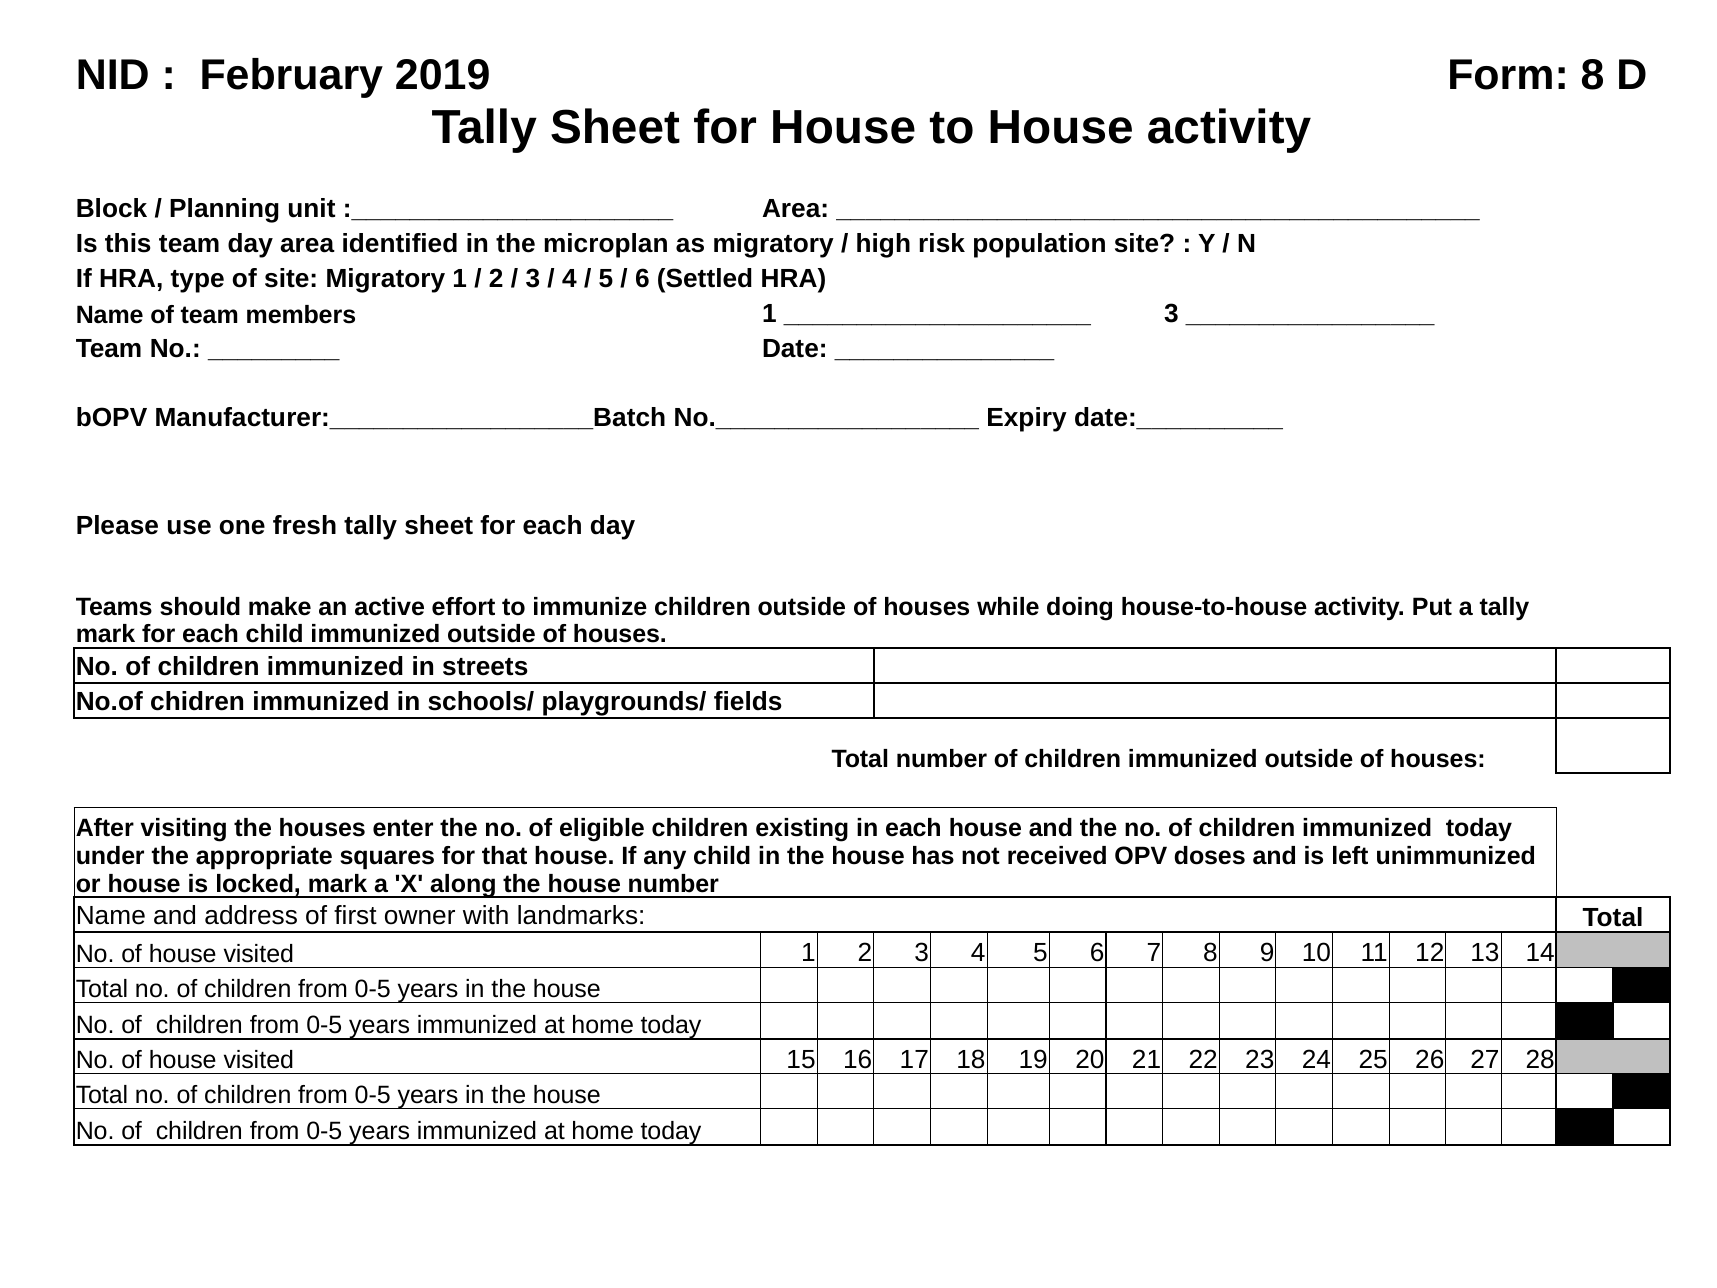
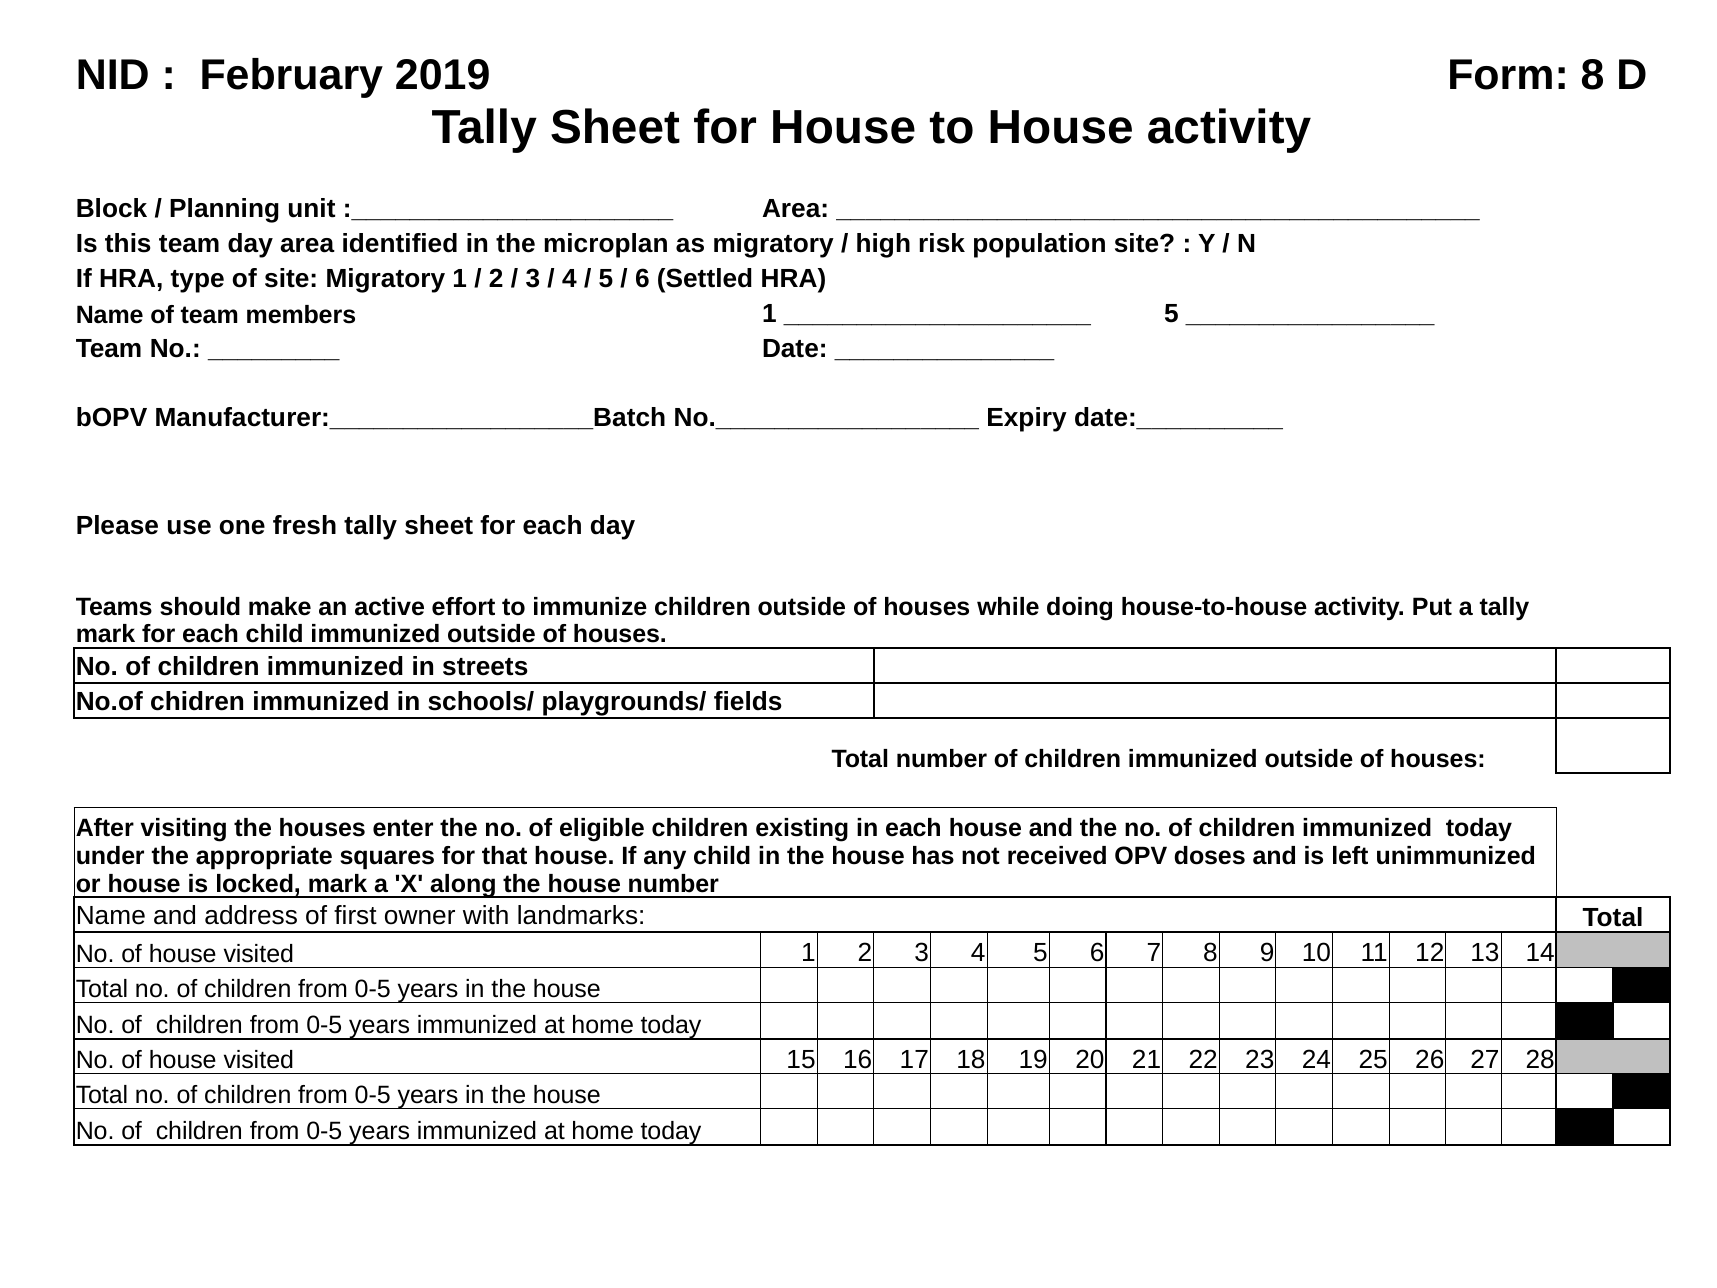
3 at (1171, 314): 3 -> 5
